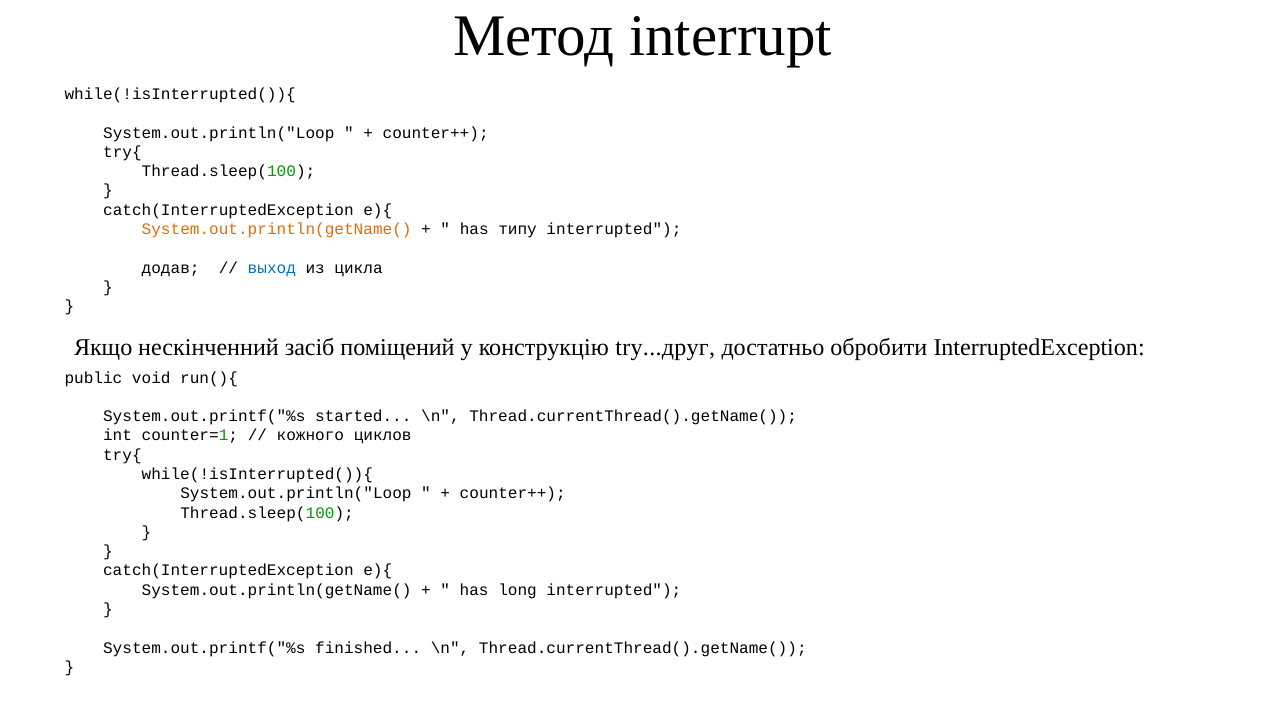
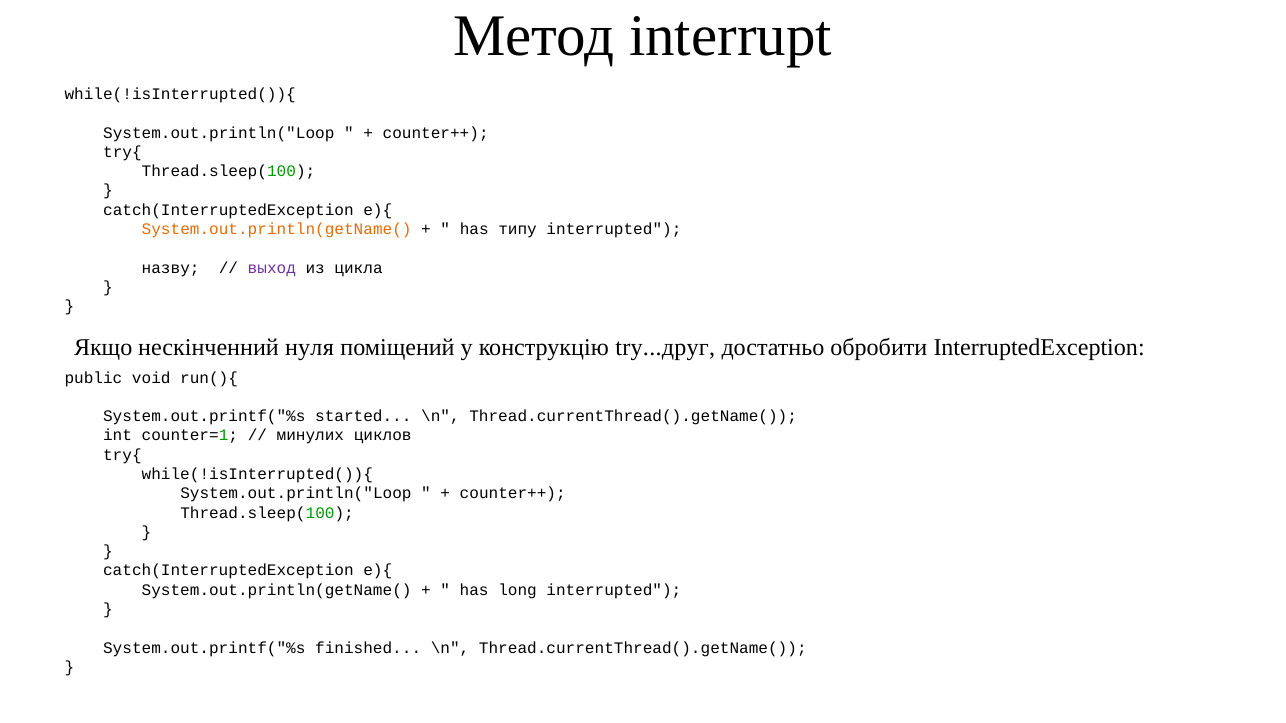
додав: додав -> назву
выход colour: blue -> purple
засіб: засіб -> нуля
кожного: кожного -> минулих
